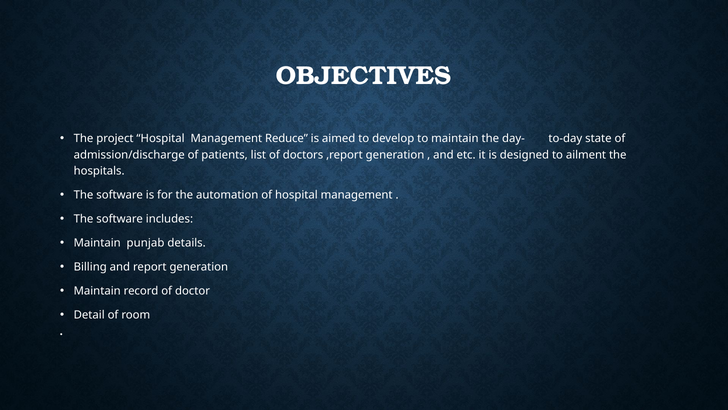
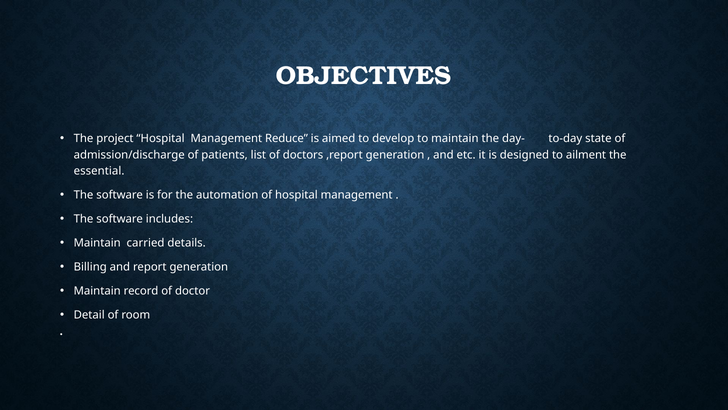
hospitals: hospitals -> essential
punjab: punjab -> carried
